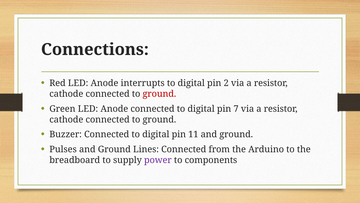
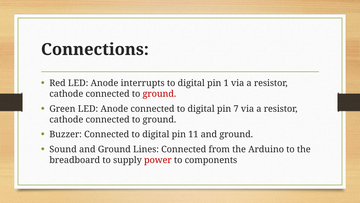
2: 2 -> 1
Pulses: Pulses -> Sound
power colour: purple -> red
